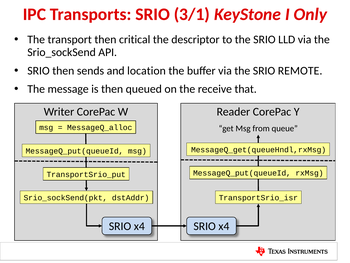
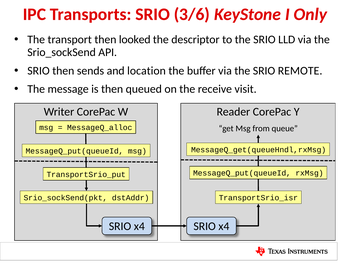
3/1: 3/1 -> 3/6
critical: critical -> looked
that: that -> visit
